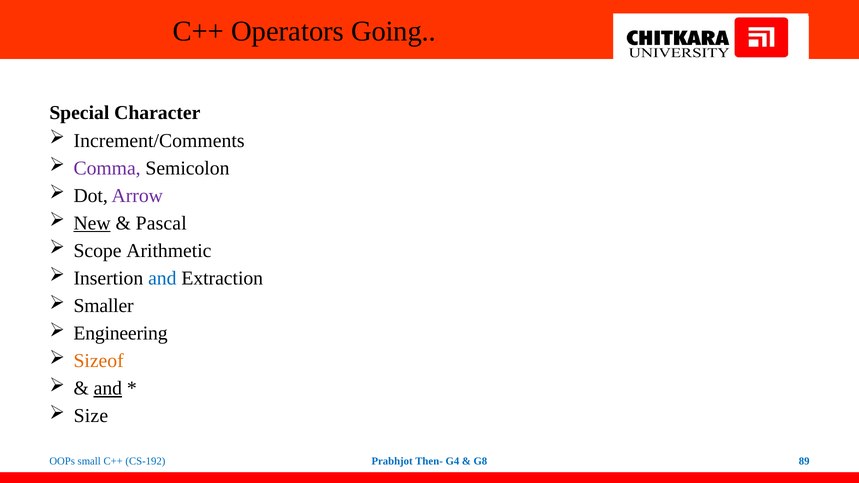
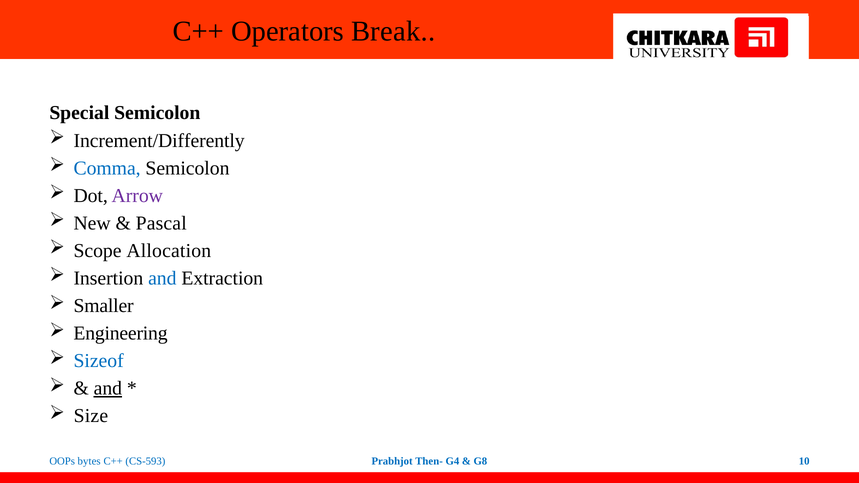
Going: Going -> Break
Special Character: Character -> Semicolon
Increment/Comments: Increment/Comments -> Increment/Differently
Comma colour: purple -> blue
New underline: present -> none
Arithmetic: Arithmetic -> Allocation
Sizeof colour: orange -> blue
small: small -> bytes
CS-192: CS-192 -> CS-593
89: 89 -> 10
